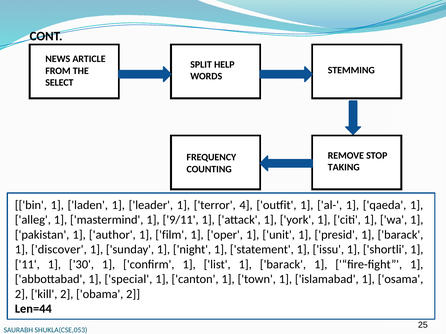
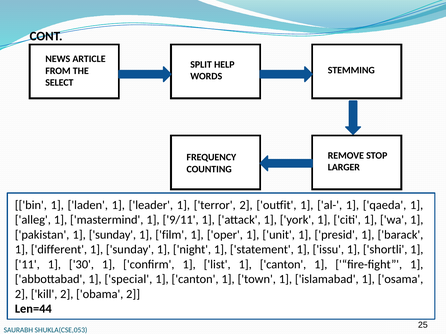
TAKING: TAKING -> LARGER
terror 4: 4 -> 2
pakistan 1 author: author -> sunday
discover: discover -> different
list 1 barack: barack -> canton
